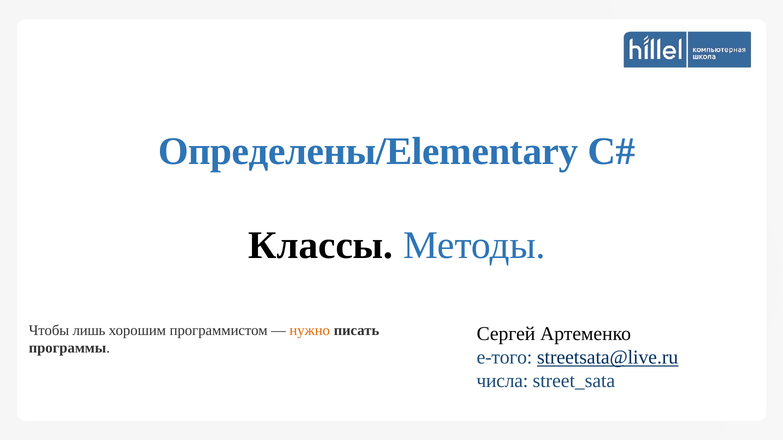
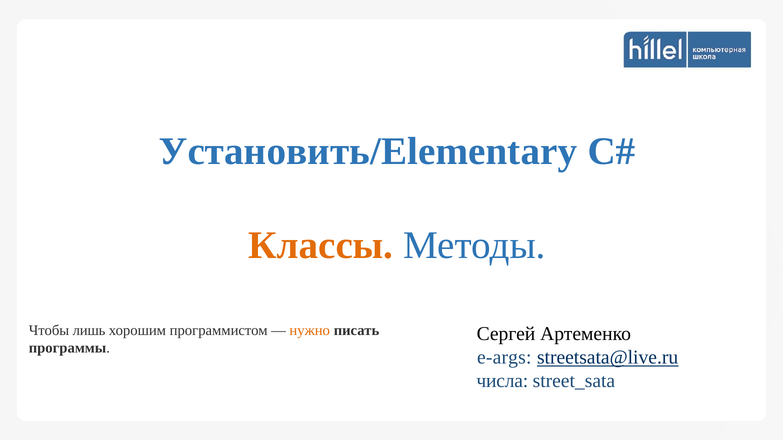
Определены/Elementary: Определены/Elementary -> Установить/Elementary
Классы colour: black -> orange
e-того: e-того -> e-args
